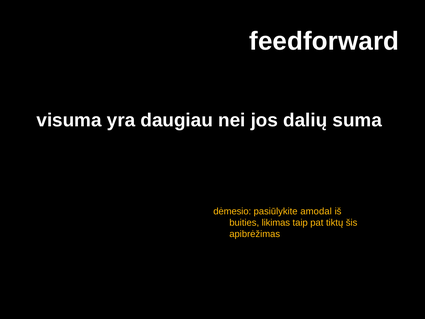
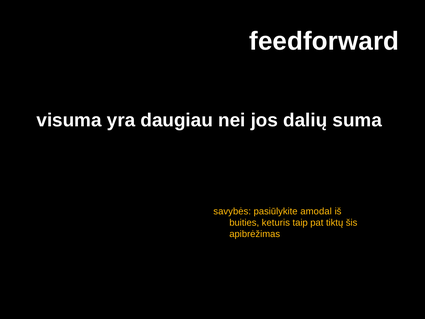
dėmesio: dėmesio -> savybės
likimas: likimas -> keturis
